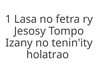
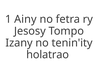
Lasa: Lasa -> Ainy
